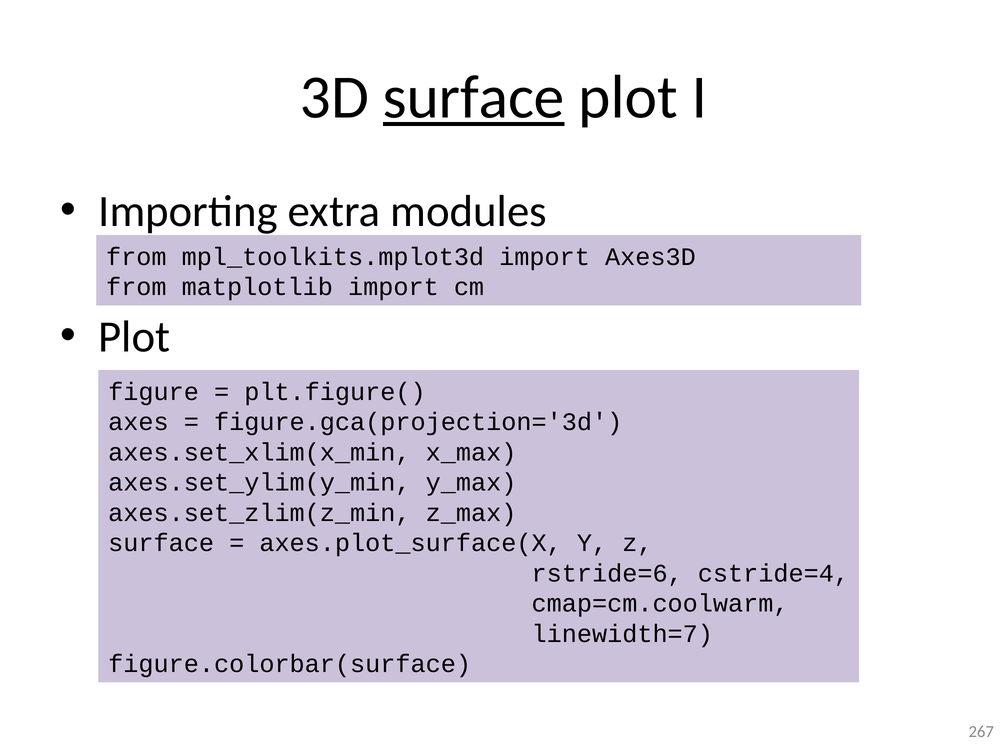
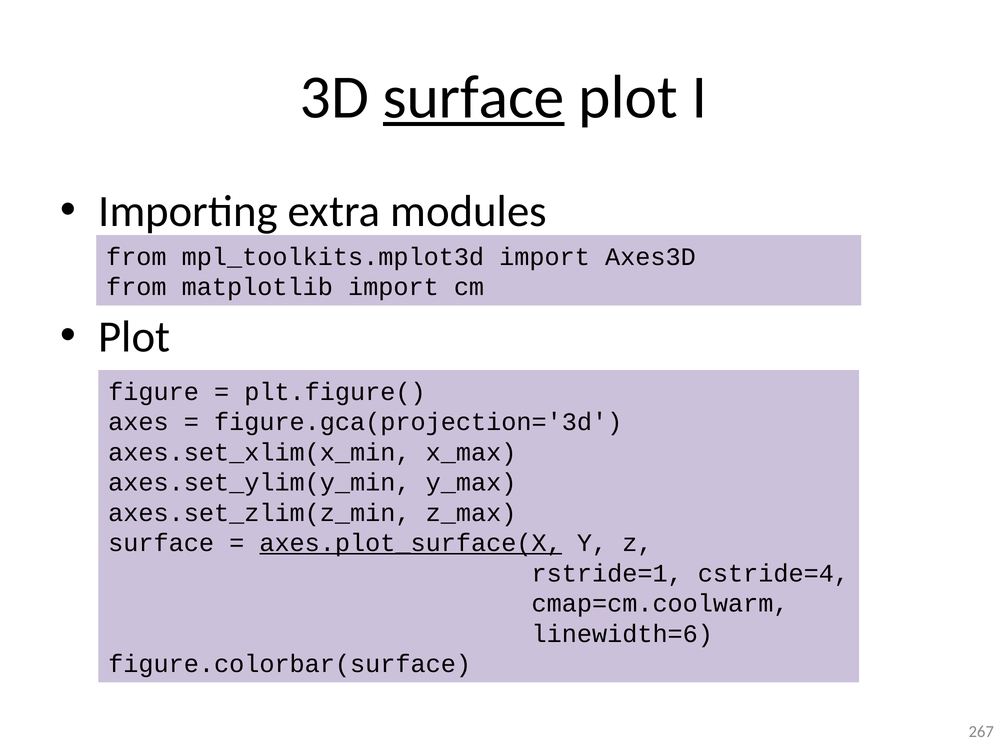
axes.plot_surface(X underline: none -> present
rstride=6: rstride=6 -> rstride=1
linewidth=7: linewidth=7 -> linewidth=6
